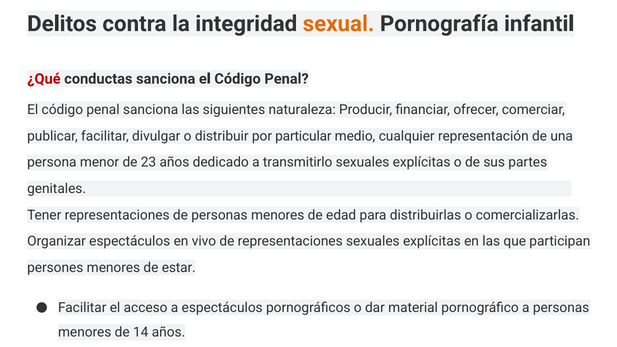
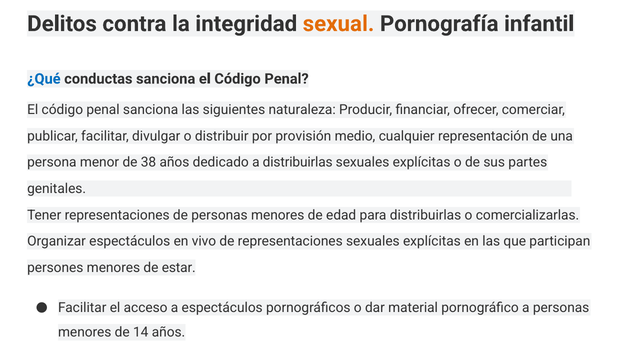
¿Qué colour: red -> blue
particular: particular -> provisión
23: 23 -> 38
a transmitirlo: transmitirlo -> distribuirlas
